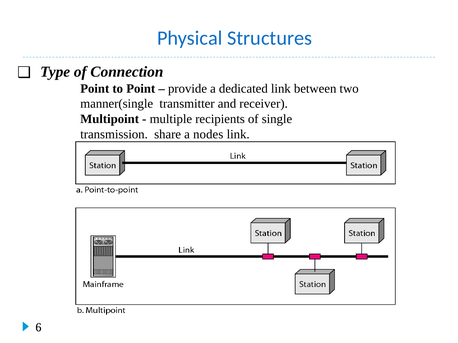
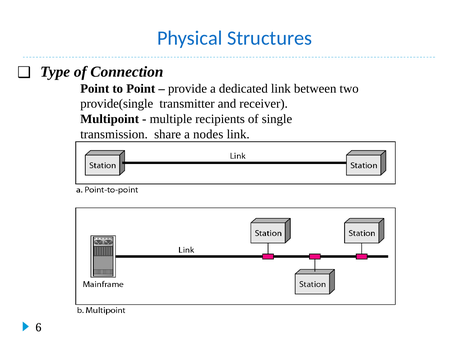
manner(single: manner(single -> provide(single
